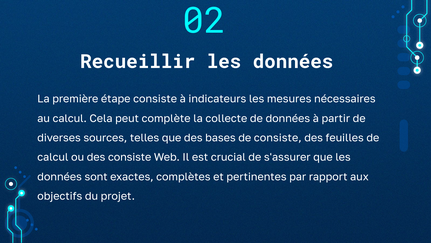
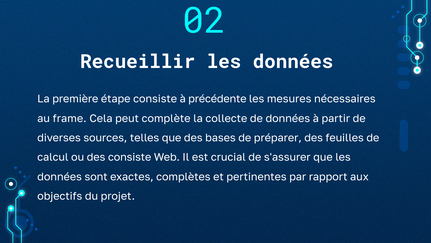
indicateurs: indicateurs -> précédente
au calcul: calcul -> frame
de consiste: consiste -> préparer
